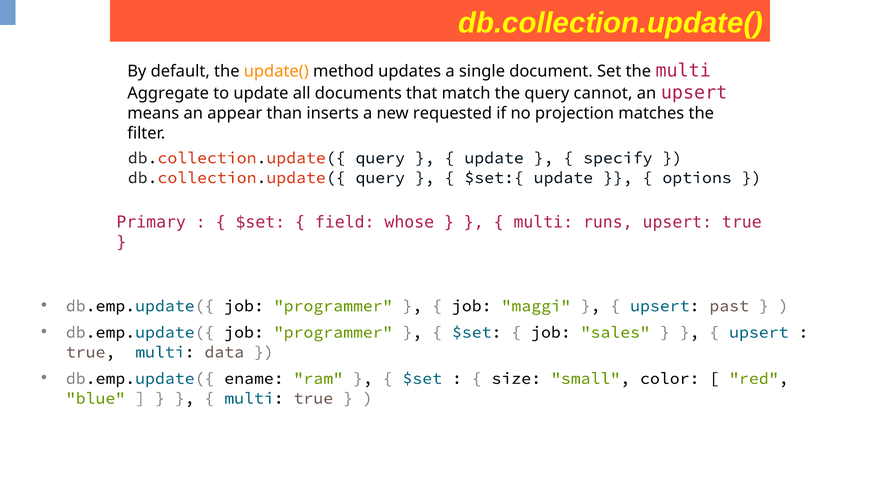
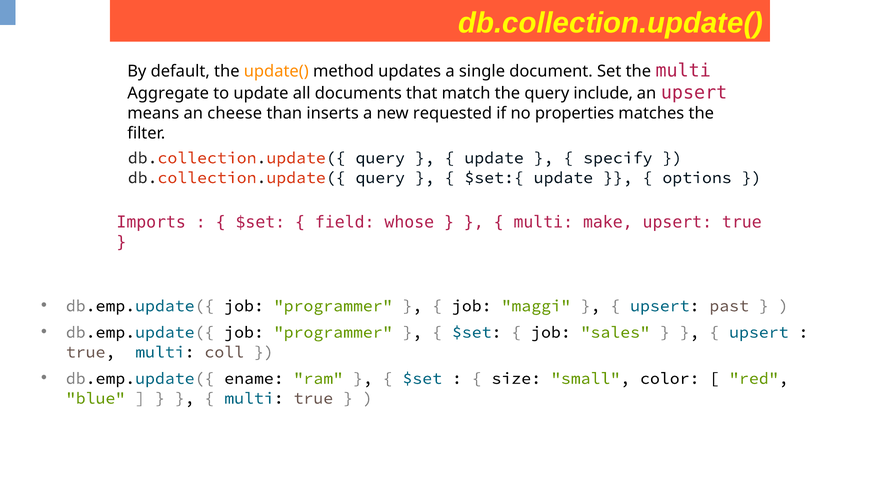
cannot: cannot -> include
appear: appear -> cheese
projection: projection -> properties
Primary: Primary -> Imports
runs: runs -> make
data: data -> coll
